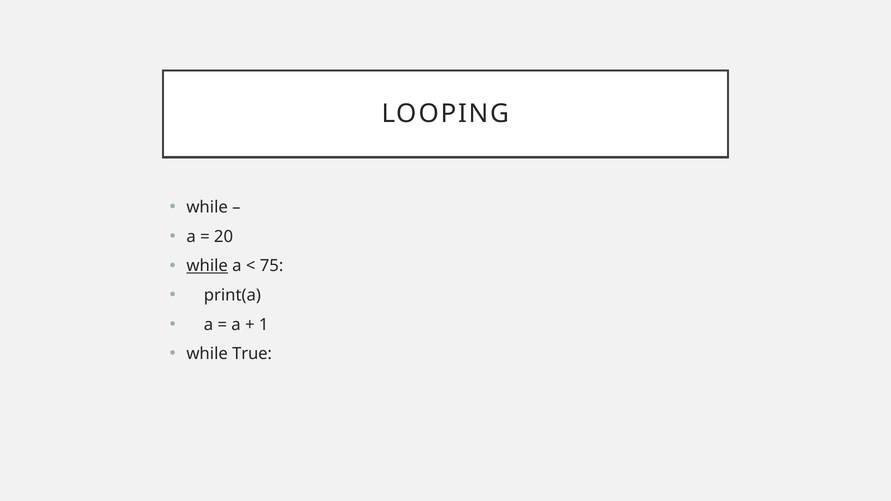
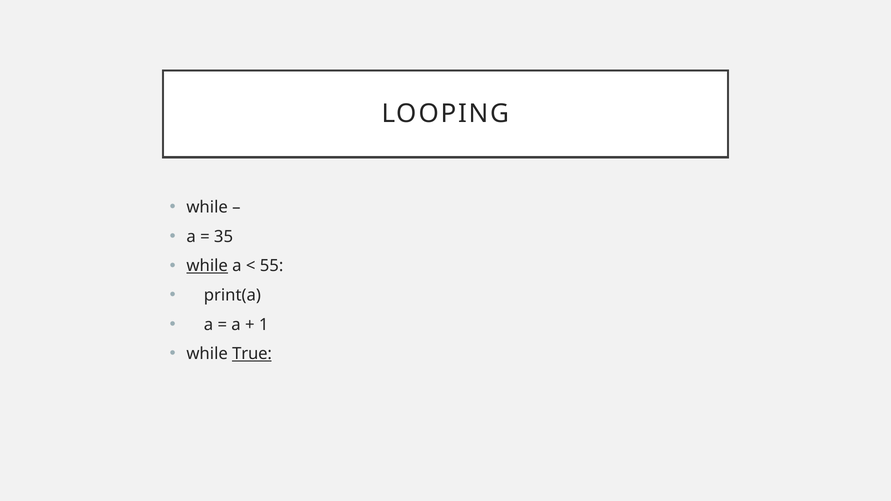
20: 20 -> 35
75: 75 -> 55
True underline: none -> present
